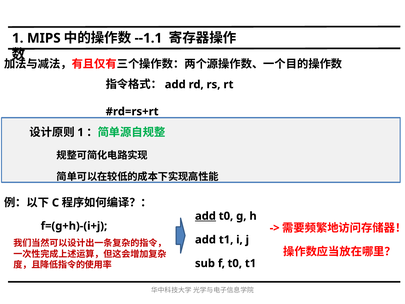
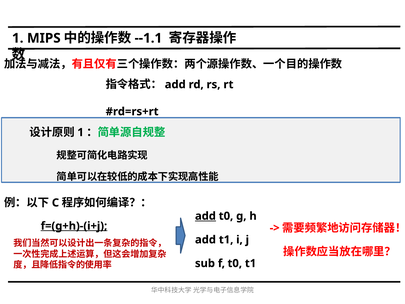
f=(g+h)-(i+j underline: none -> present
